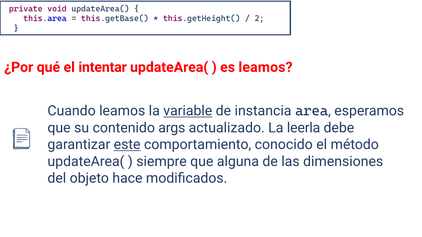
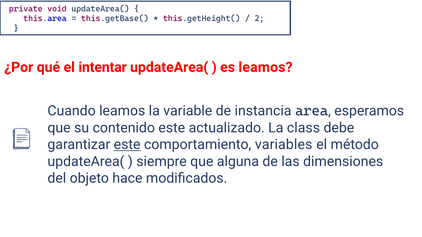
variable underline: present -> none
contenido args: args -> este
leerla: leerla -> class
conocido: conocido -> variables
